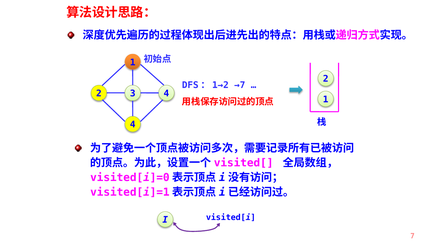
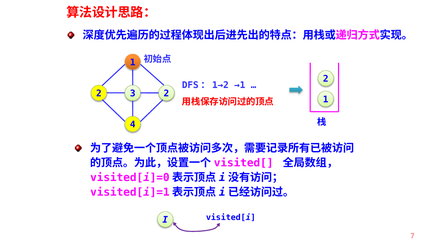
→7: →7 -> →1
2 4: 4 -> 2
